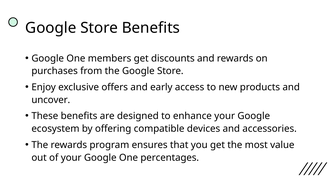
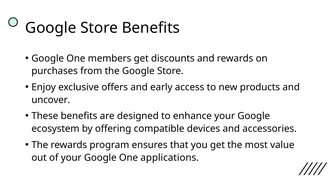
percentages: percentages -> applications
